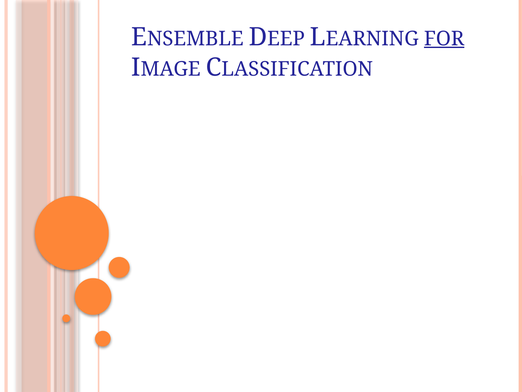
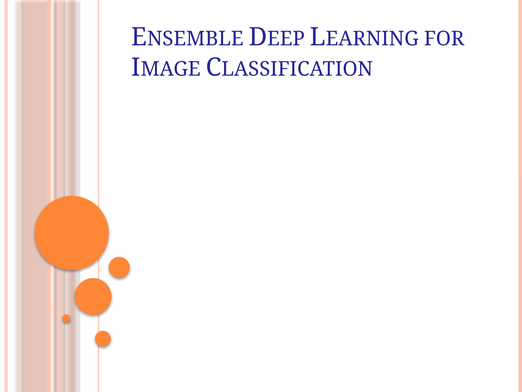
FOR underline: present -> none
